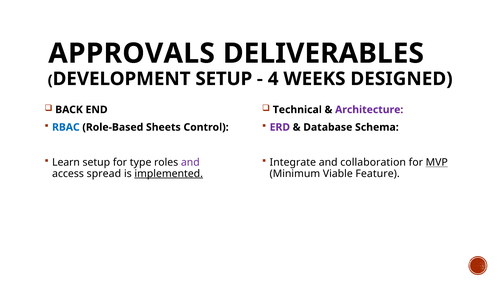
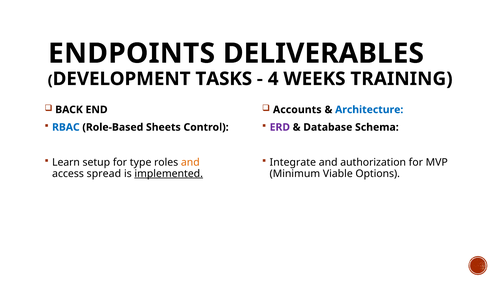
APPROVALS: APPROVALS -> ENDPOINTS
DEVELOPMENT SETUP: SETUP -> TASKS
DESIGNED: DESIGNED -> TRAINING
Technical: Technical -> Accounts
Architecture colour: purple -> blue
and at (190, 162) colour: purple -> orange
collaboration: collaboration -> authorization
MVP underline: present -> none
Feature: Feature -> Options
